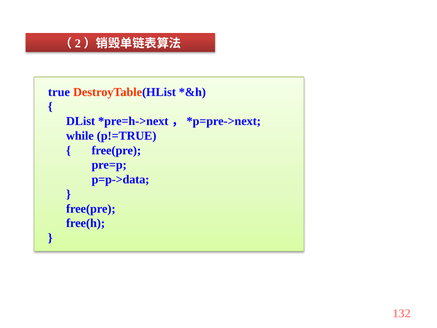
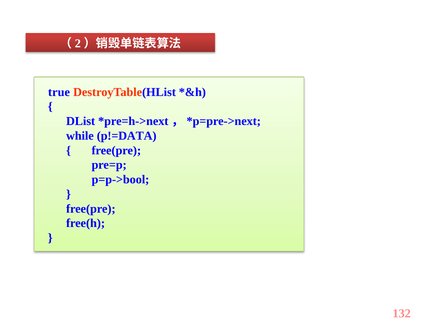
p!=TRUE: p!=TRUE -> p!=DATA
p=p->data: p=p->data -> p=p->bool
